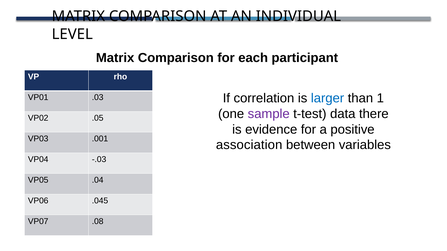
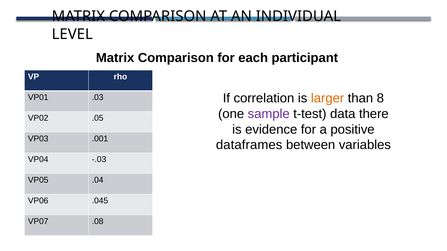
larger colour: blue -> orange
1: 1 -> 8
association: association -> dataframes
